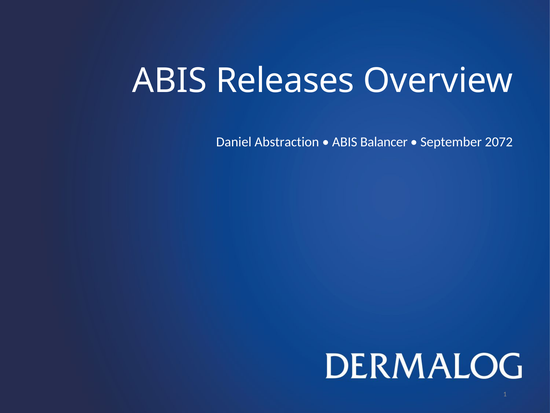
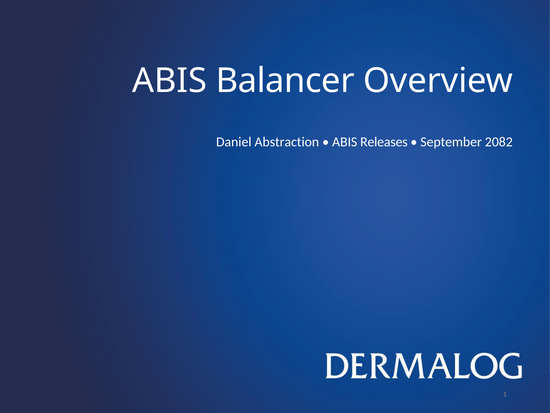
Releases: Releases -> Balancer
Balancer: Balancer -> Releases
2072: 2072 -> 2082
